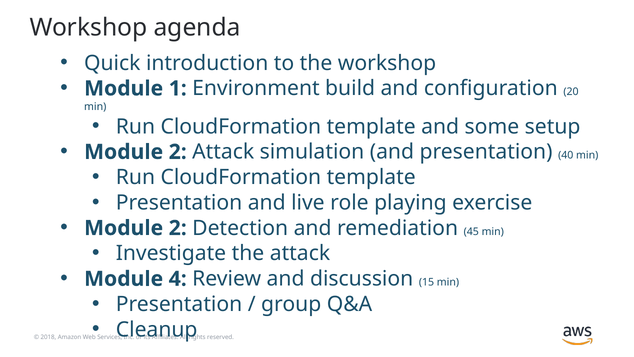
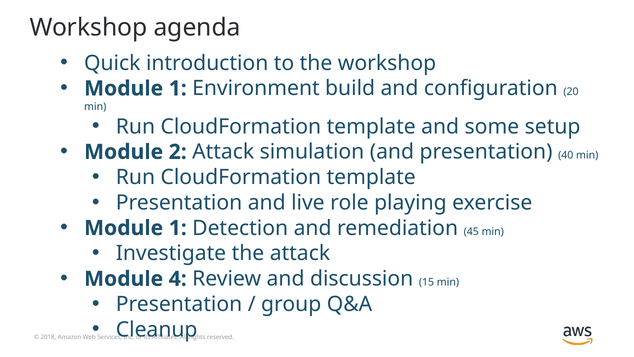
2 at (178, 228): 2 -> 1
